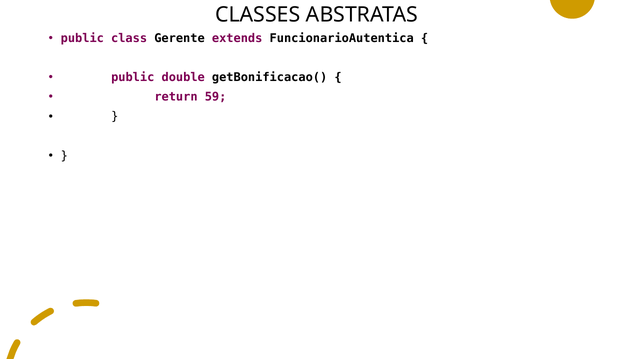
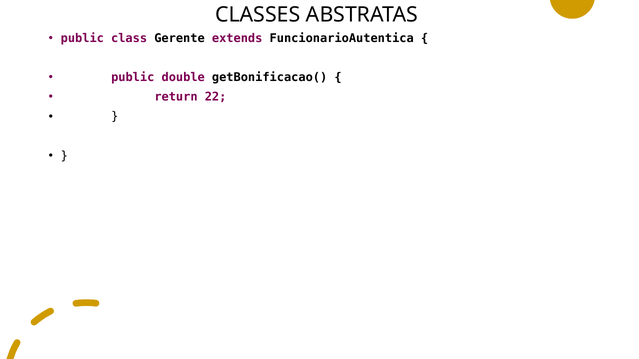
59: 59 -> 22
